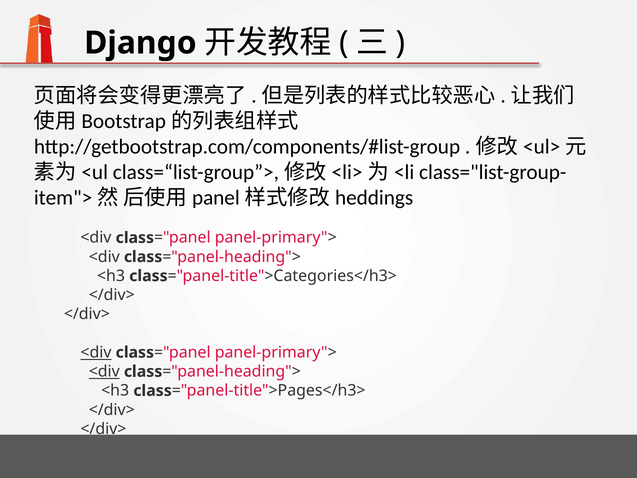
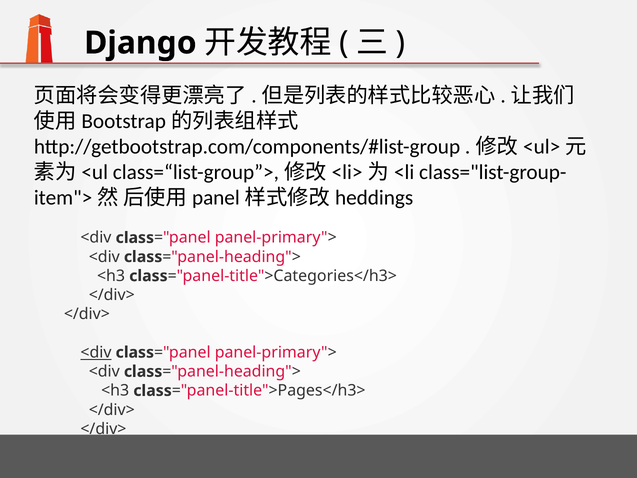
<div at (104, 371) underline: present -> none
